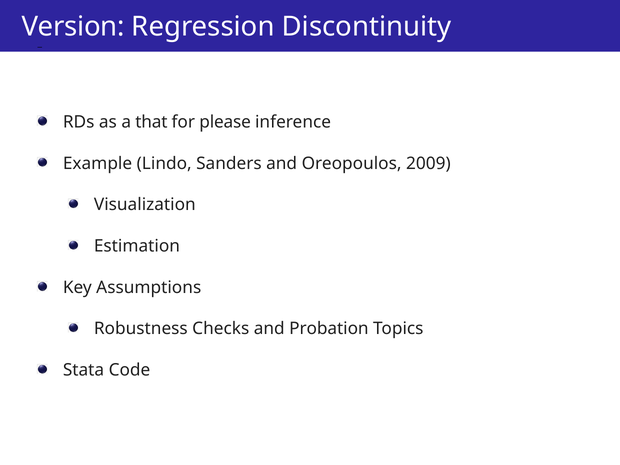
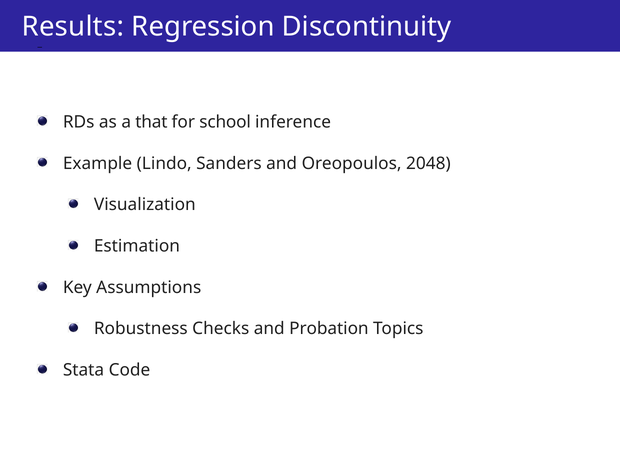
Version: Version -> Results
please: please -> school
2009: 2009 -> 2048
